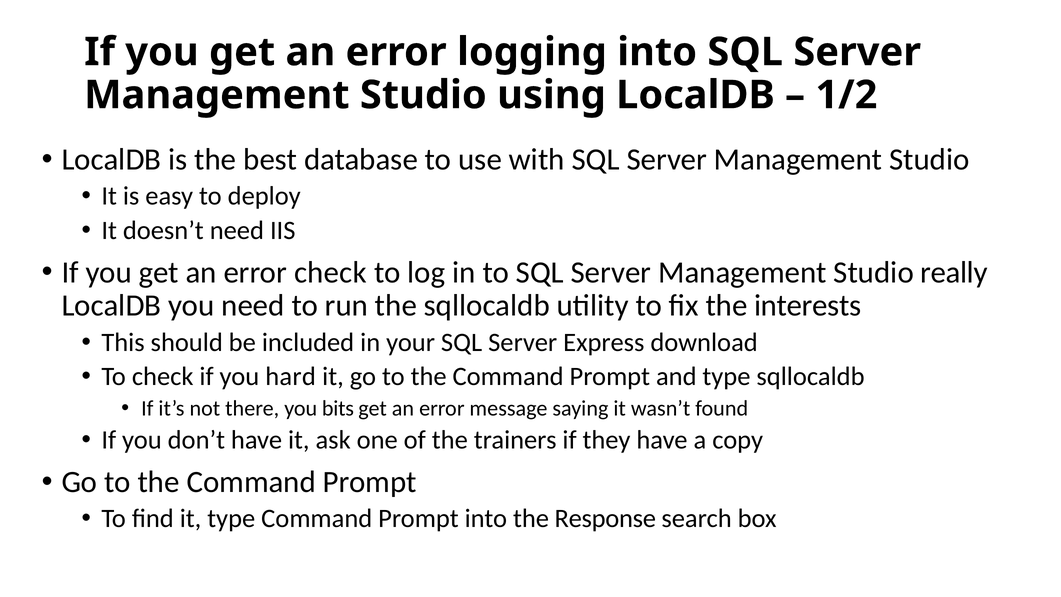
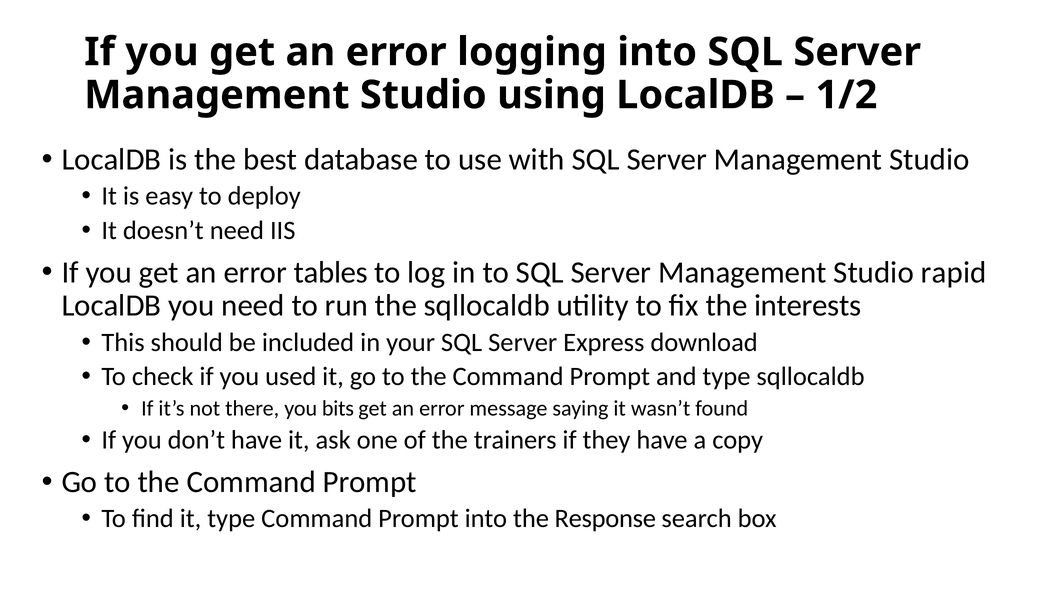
error check: check -> tables
really: really -> rapid
hard: hard -> used
